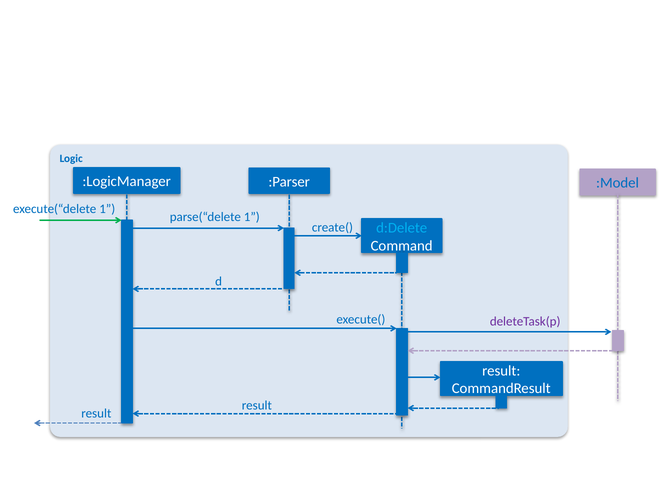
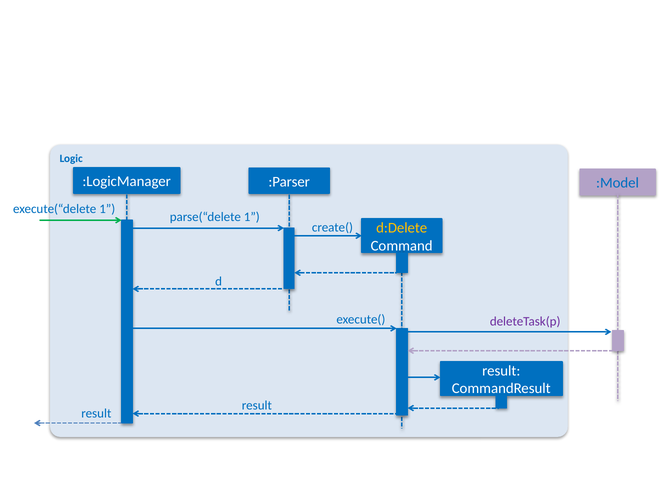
d:Delete colour: light blue -> yellow
